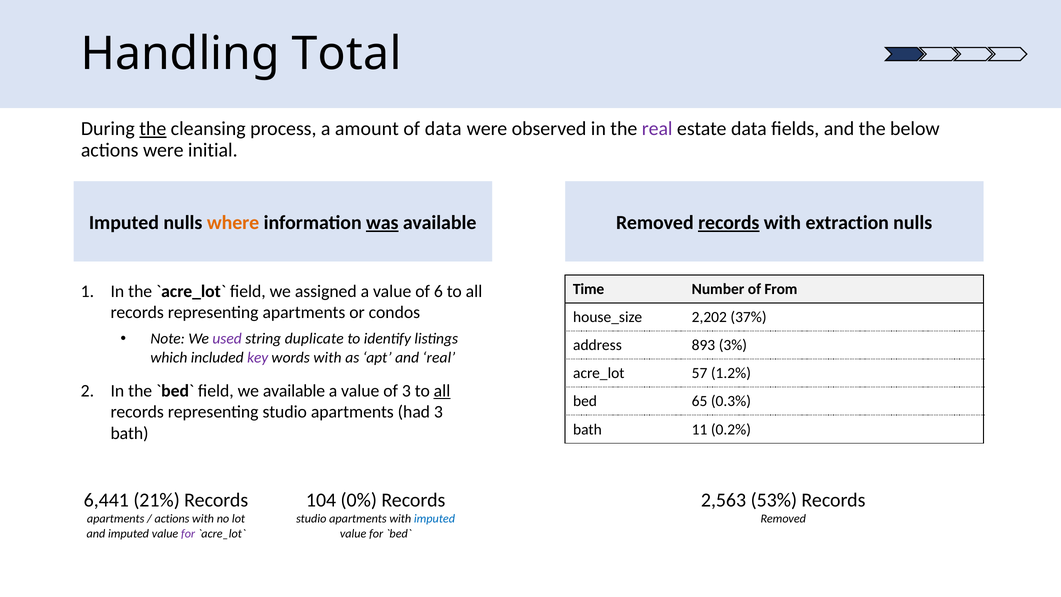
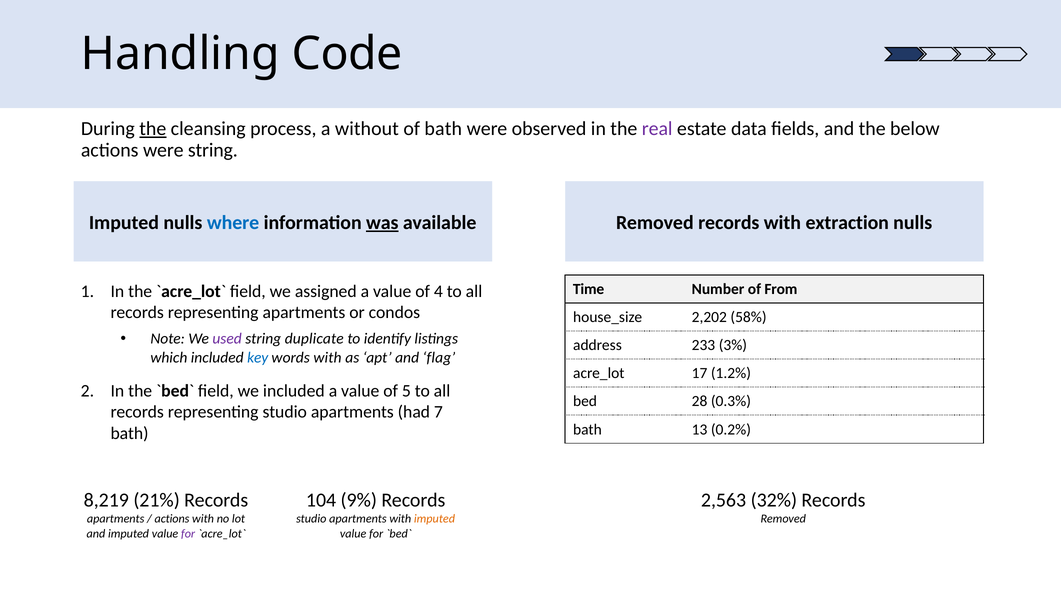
Total: Total -> Code
amount: amount -> without
of data: data -> bath
were initial: initial -> string
where colour: orange -> blue
records at (729, 223) underline: present -> none
6: 6 -> 4
37%: 37% -> 58%
893: 893 -> 233
key colour: purple -> blue
and real: real -> flag
57: 57 -> 17
we available: available -> included
of 3: 3 -> 5
all at (442, 391) underline: present -> none
65: 65 -> 28
had 3: 3 -> 7
11: 11 -> 13
6,441: 6,441 -> 8,219
0%: 0% -> 9%
53%: 53% -> 32%
imputed at (434, 519) colour: blue -> orange
